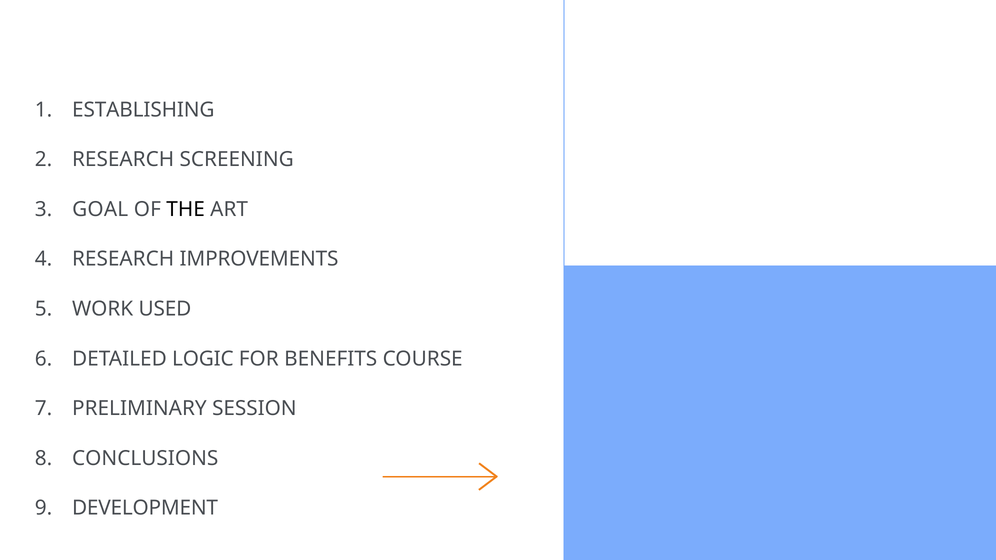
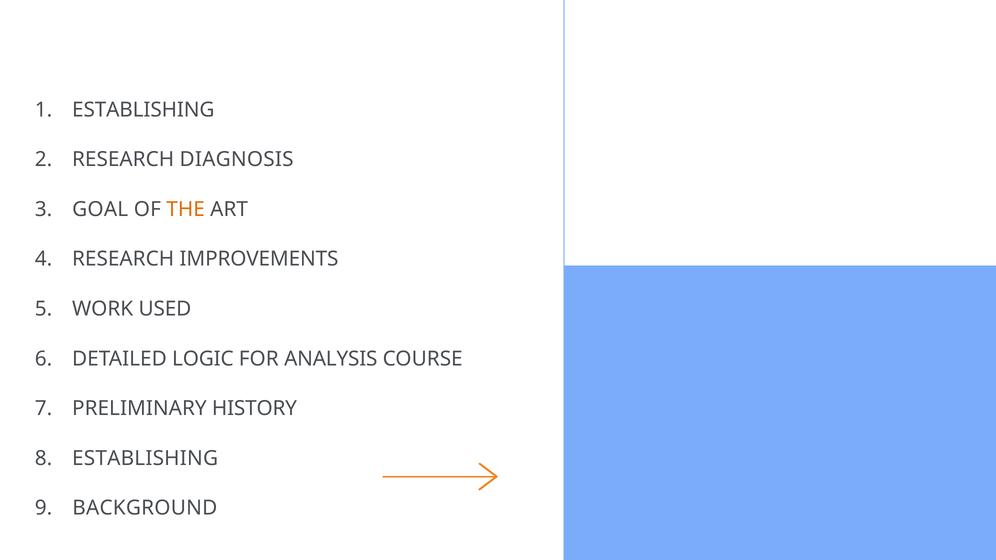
SCREENING: SCREENING -> DIAGNOSIS
THE colour: black -> orange
BENEFITS: BENEFITS -> ANALYSIS
SESSION: SESSION -> HISTORY
CONCLUSIONS at (145, 458): CONCLUSIONS -> ESTABLISHING
DEVELOPMENT: DEVELOPMENT -> BACKGROUND
